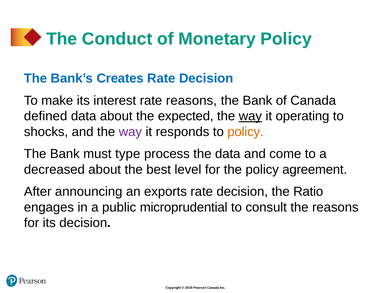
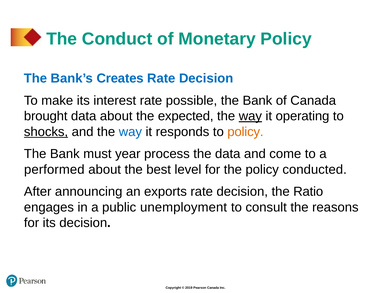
rate reasons: reasons -> possible
defined: defined -> brought
shocks underline: none -> present
way at (130, 132) colour: purple -> blue
type: type -> year
decreased: decreased -> performed
agreement: agreement -> conducted
microprudential: microprudential -> unemployment
